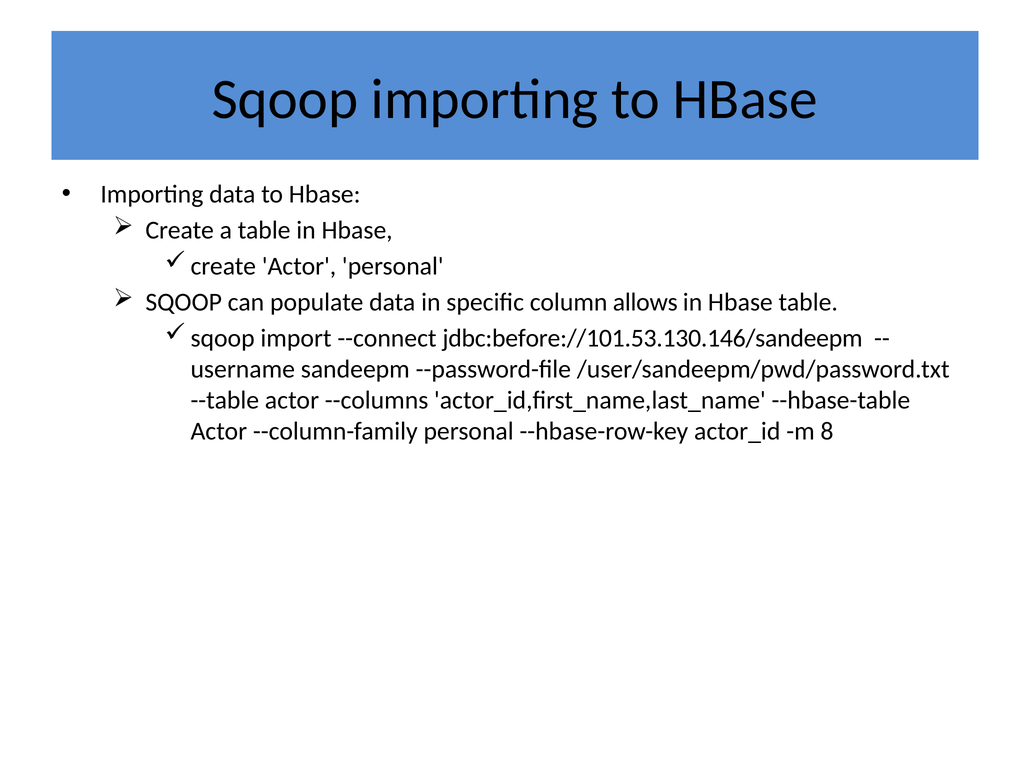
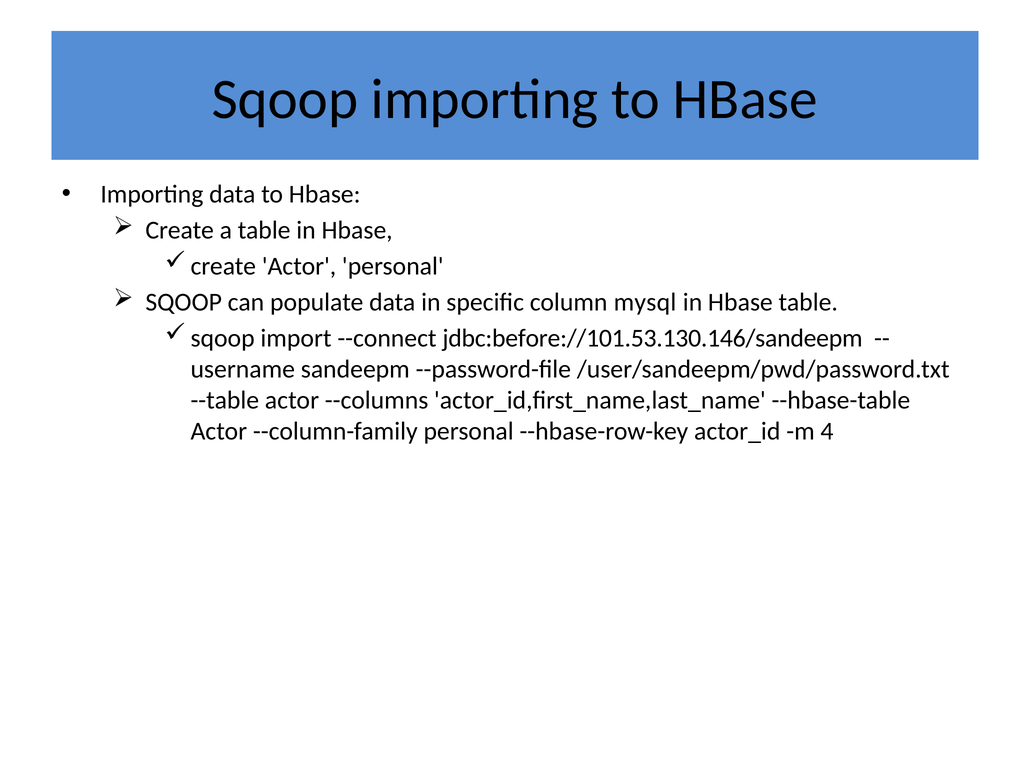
allows: allows -> mysql
8: 8 -> 4
